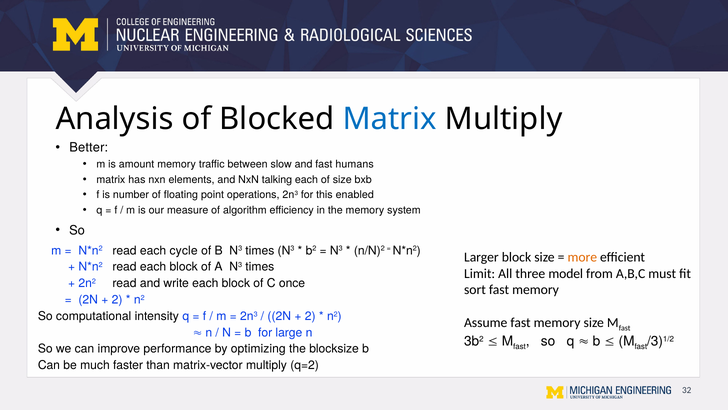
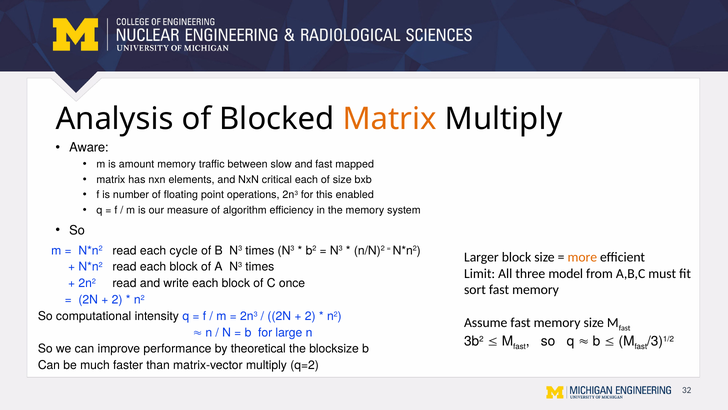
Matrix at (390, 119) colour: blue -> orange
Better: Better -> Aware
humans: humans -> mapped
talking: talking -> critical
optimizing: optimizing -> theoretical
